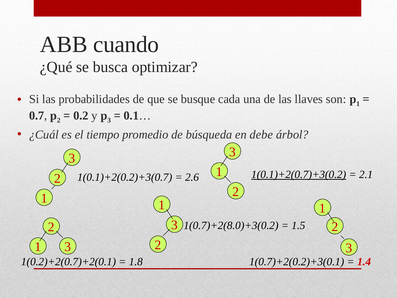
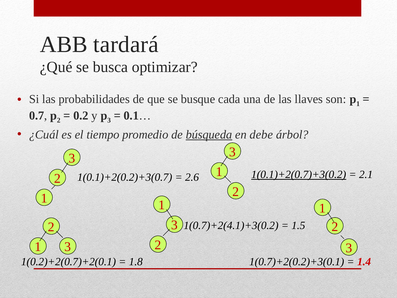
cuando: cuando -> tardará
búsqueda underline: none -> present
1(0.7)+2(8.0)+3(0.2: 1(0.7)+2(8.0)+3(0.2 -> 1(0.7)+2(4.1)+3(0.2
